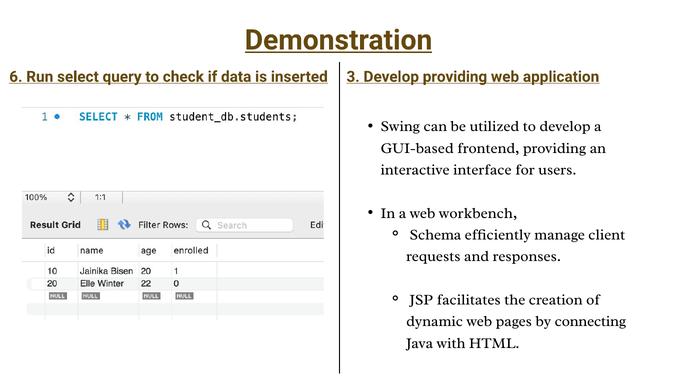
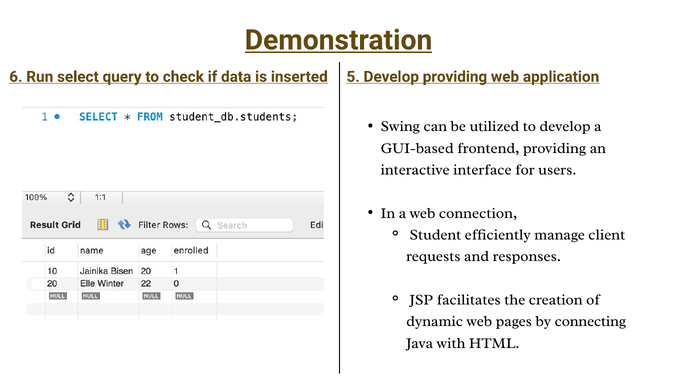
3: 3 -> 5
workbench: workbench -> connection
Schema: Schema -> Student
